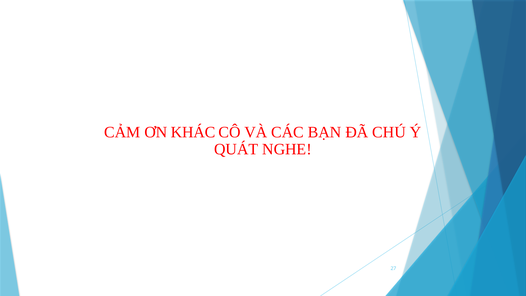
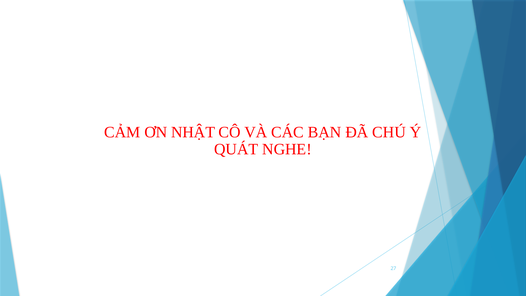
KHÁC: KHÁC -> NHẬT
